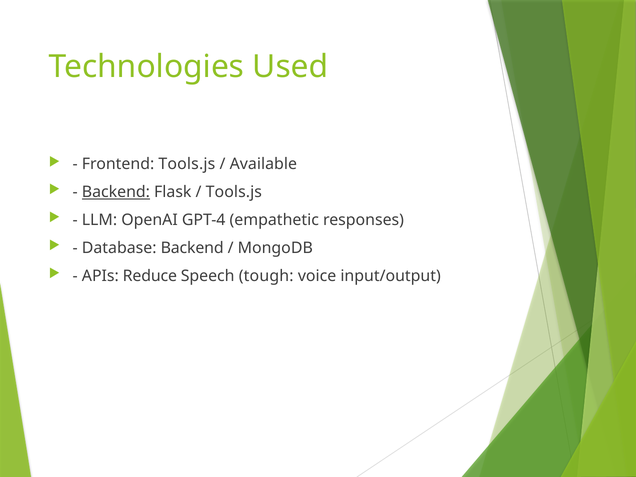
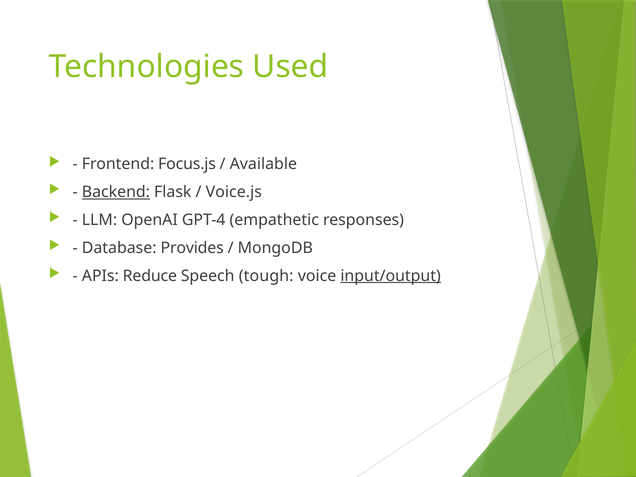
Frontend Tools.js: Tools.js -> Focus.js
Tools.js at (234, 192): Tools.js -> Voice.js
Database Backend: Backend -> Provides
input/output underline: none -> present
